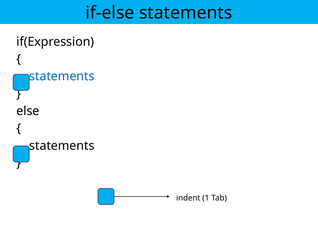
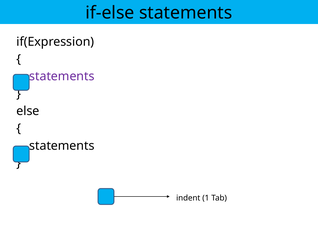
statements at (62, 76) colour: blue -> purple
